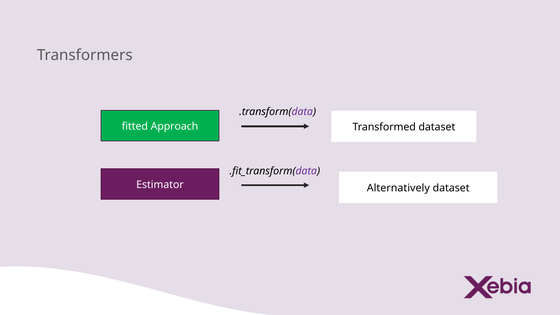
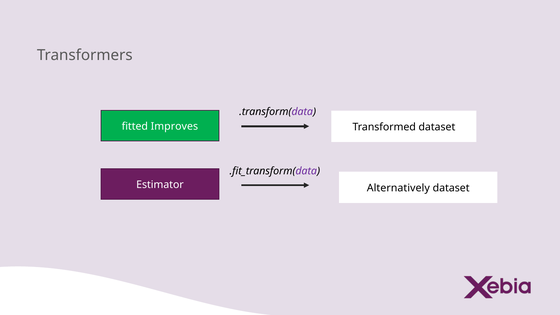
Approach: Approach -> Improves
